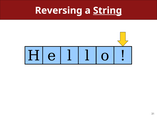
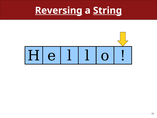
Reversing underline: none -> present
